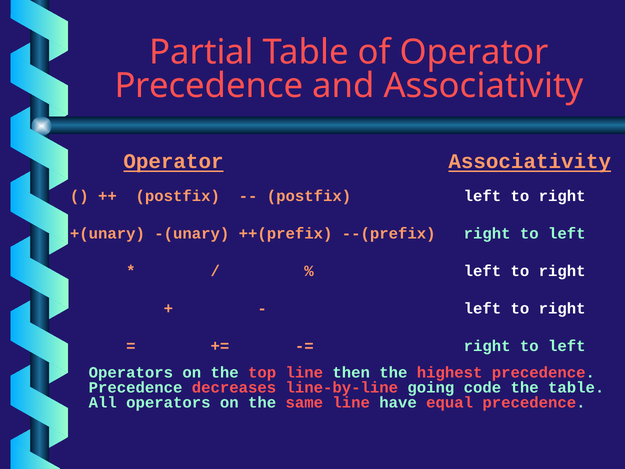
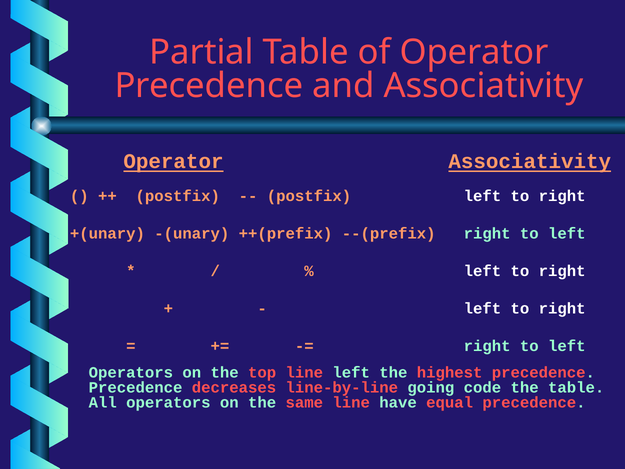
line then: then -> left
